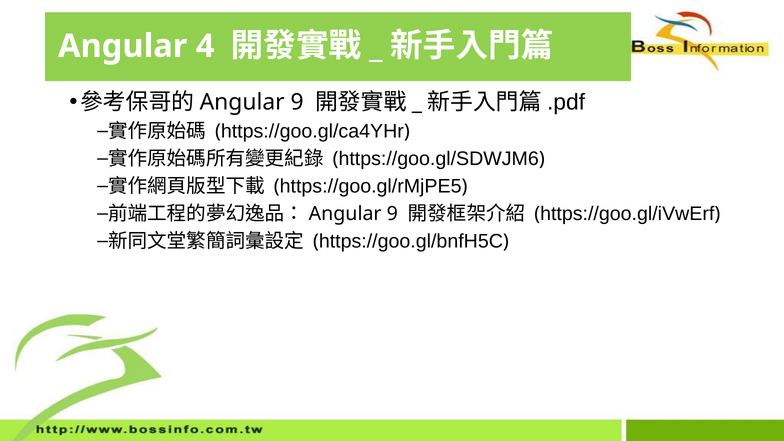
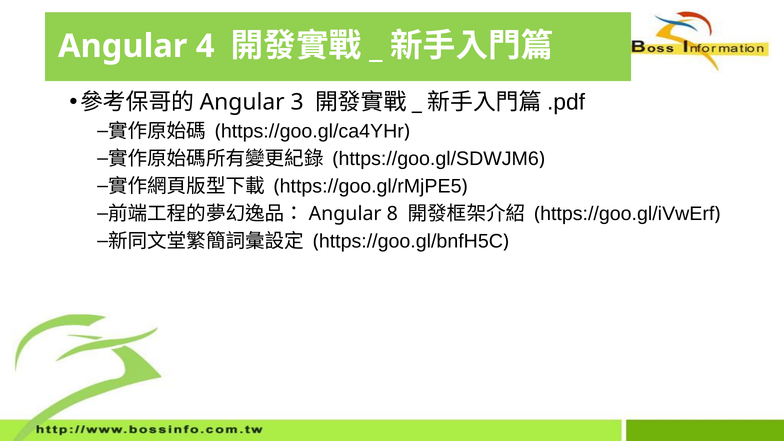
9 at (297, 102): 9 -> 3
9 at (392, 214): 9 -> 8
